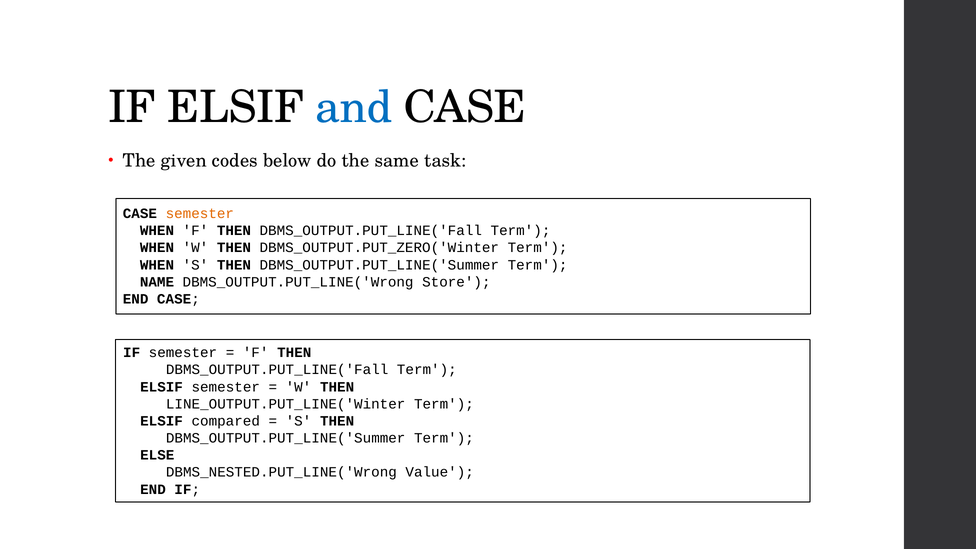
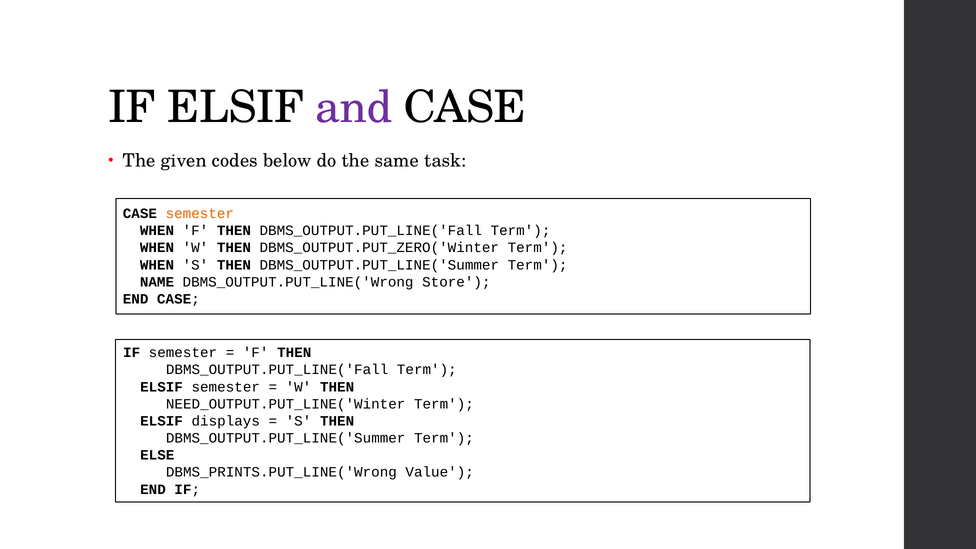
and colour: blue -> purple
LINE_OUTPUT.PUT_LINE('Winter: LINE_OUTPUT.PUT_LINE('Winter -> NEED_OUTPUT.PUT_LINE('Winter
compared: compared -> displays
DBMS_NESTED.PUT_LINE('Wrong: DBMS_NESTED.PUT_LINE('Wrong -> DBMS_PRINTS.PUT_LINE('Wrong
